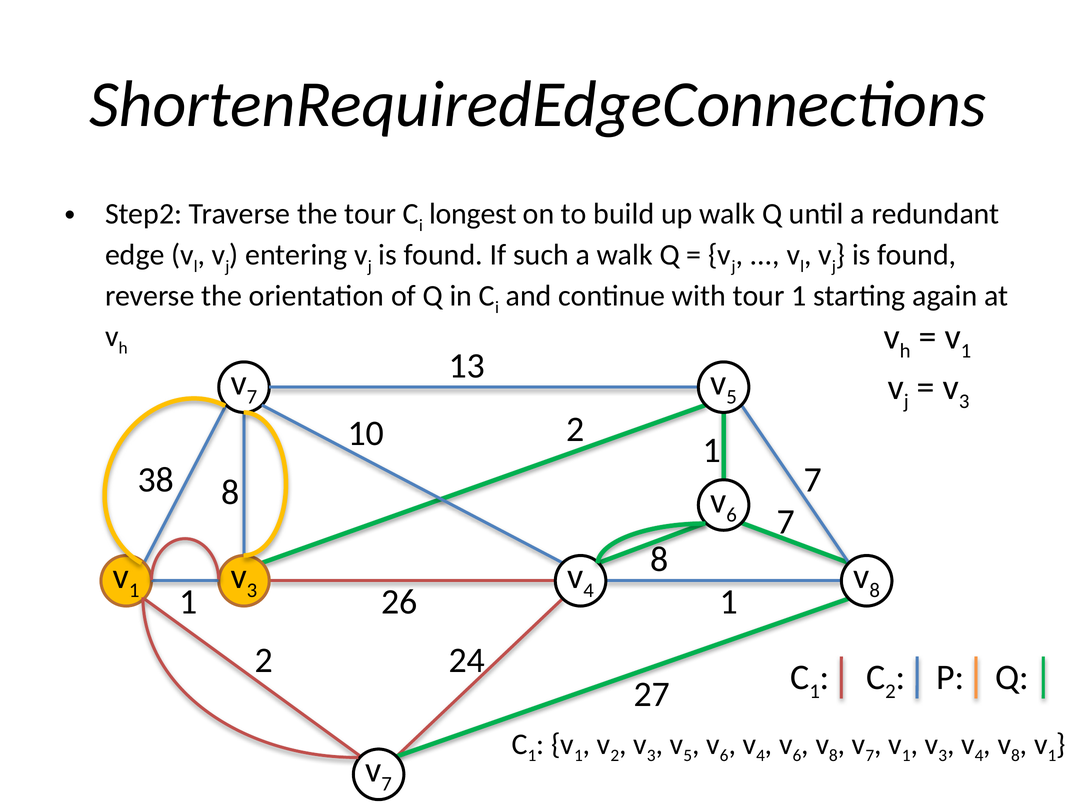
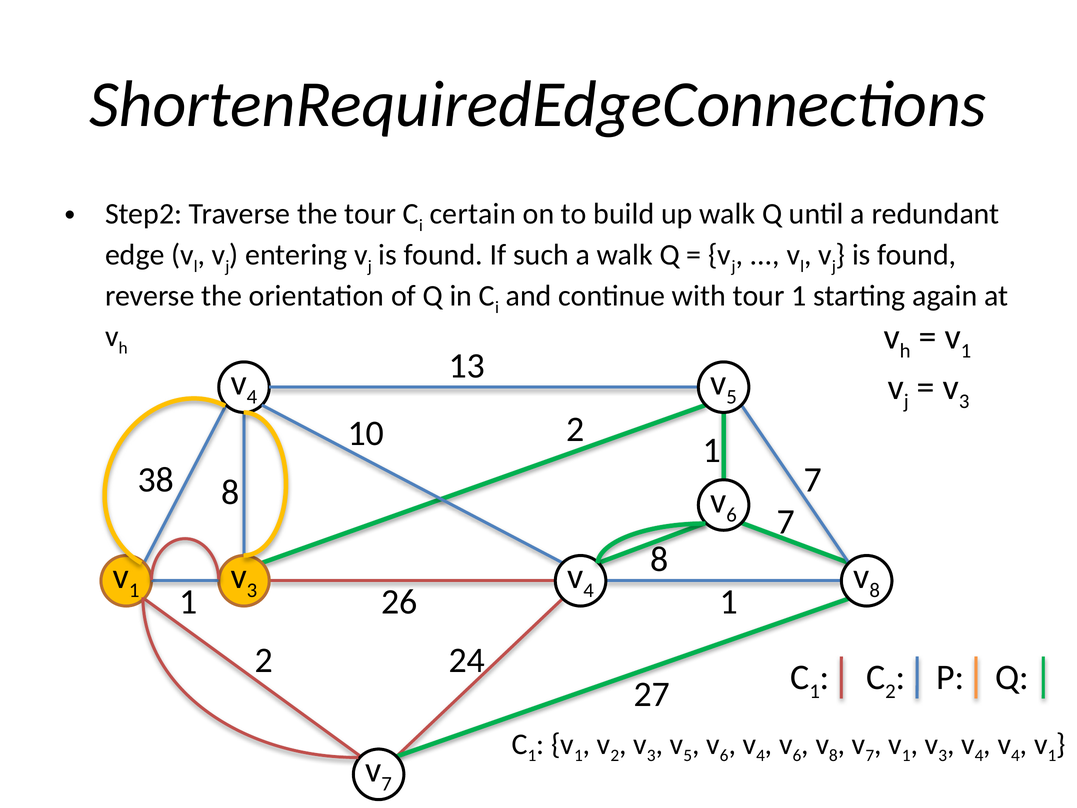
longest: longest -> certain
7 at (252, 397): 7 -> 4
8 at (1015, 756): 8 -> 4
